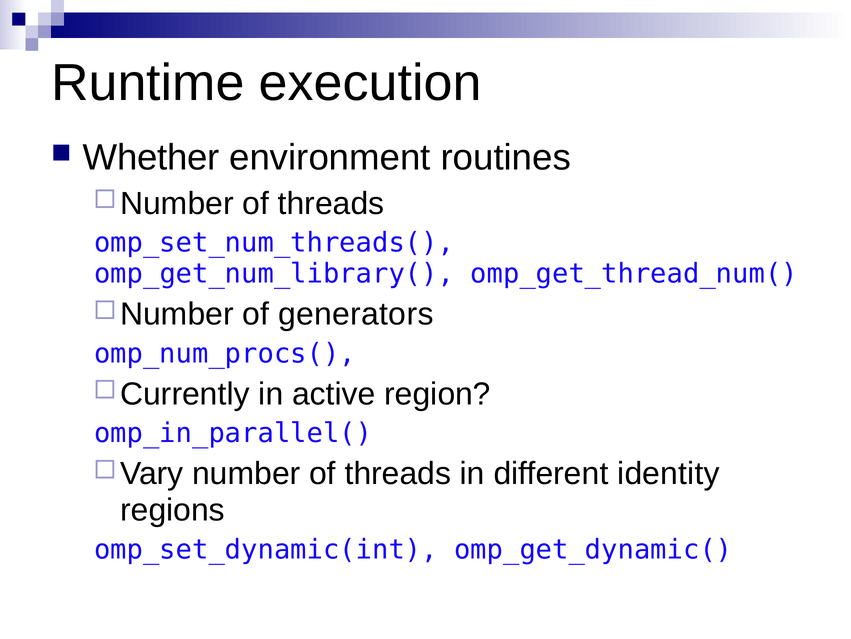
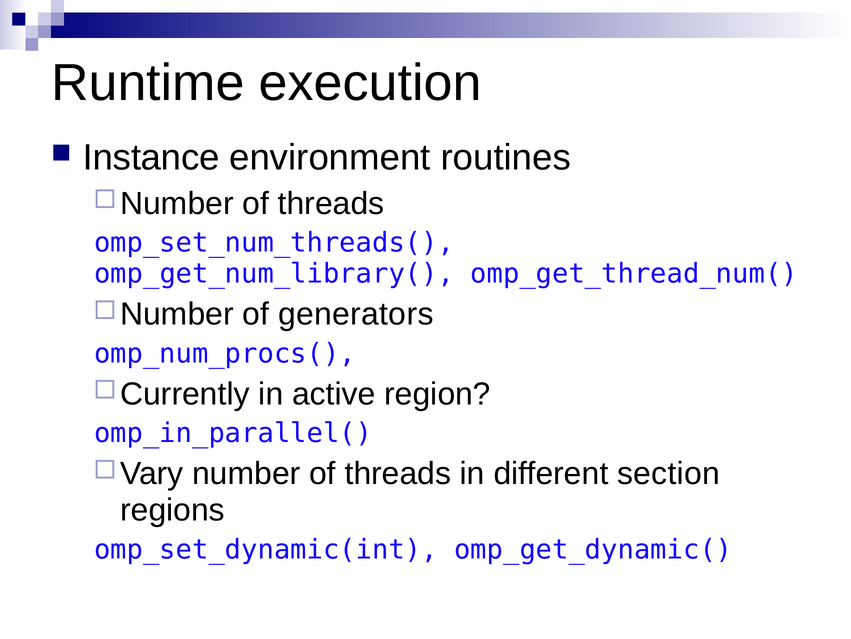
Whether: Whether -> Instance
identity: identity -> section
